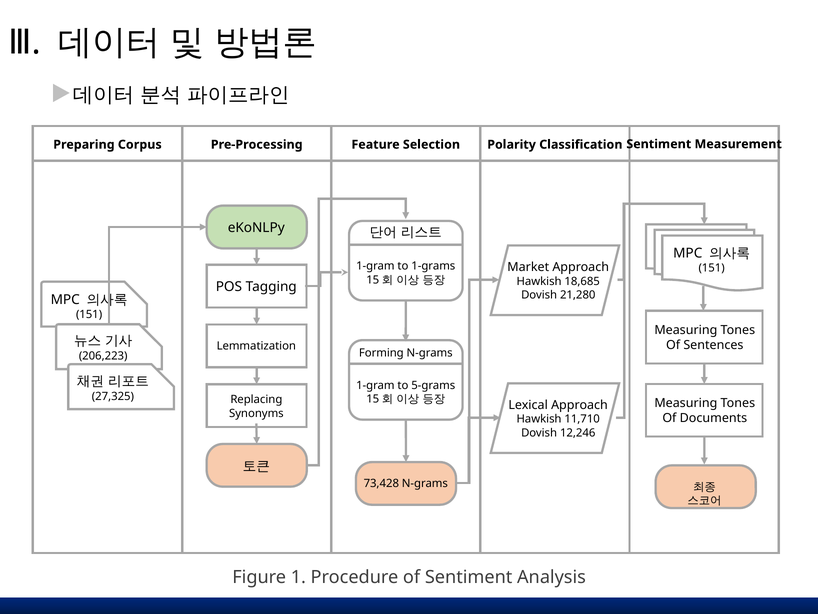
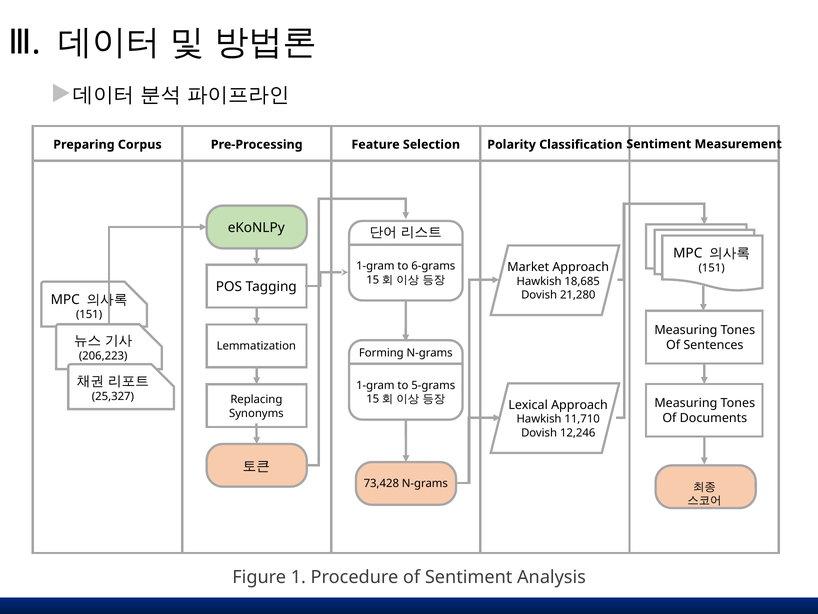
1-grams: 1-grams -> 6-grams
27,325: 27,325 -> 25,327
